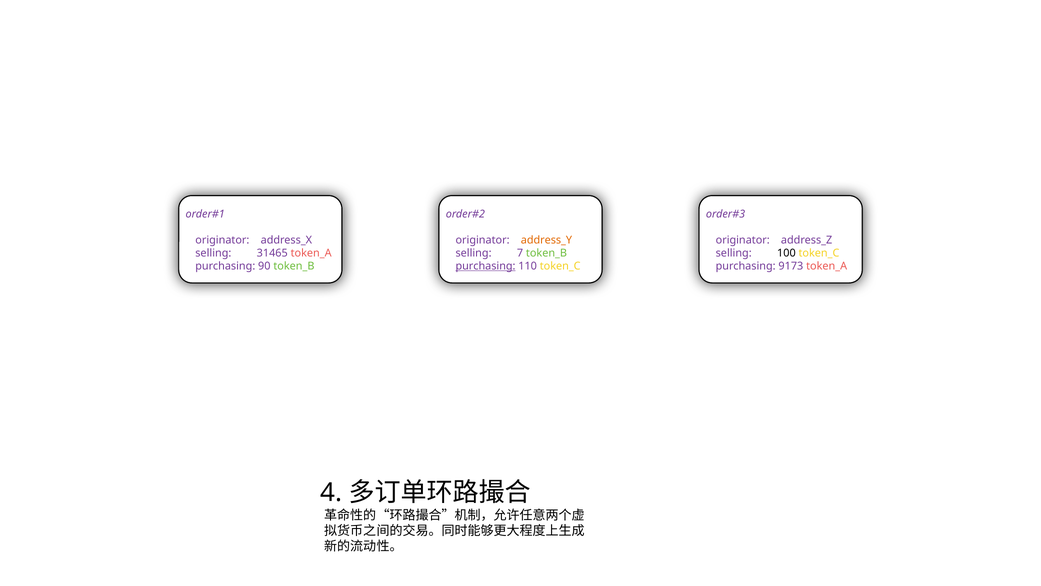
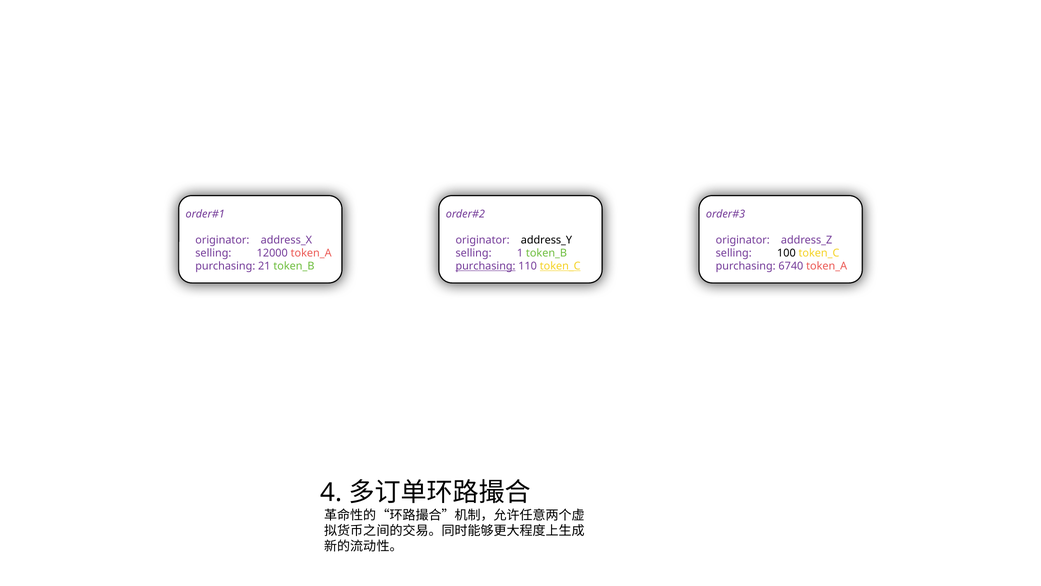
address_Y colour: orange -> black
31465: 31465 -> 12000
7: 7 -> 1
90: 90 -> 21
token_C at (560, 266) underline: none -> present
9173: 9173 -> 6740
